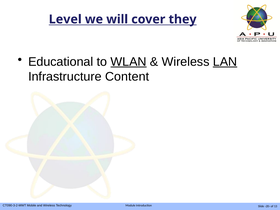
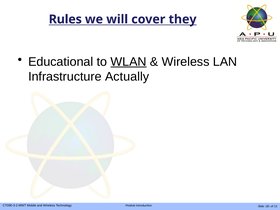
Level: Level -> Rules
LAN underline: present -> none
Content: Content -> Actually
